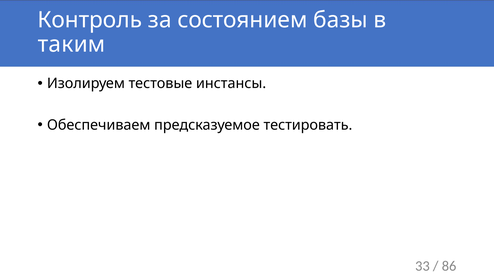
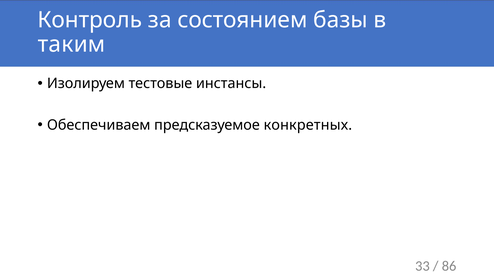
тестировать: тестировать -> конкретных
